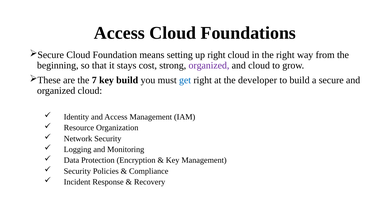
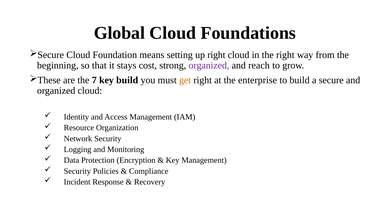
Access at (119, 33): Access -> Global
and cloud: cloud -> reach
get colour: blue -> orange
developer: developer -> enterprise
